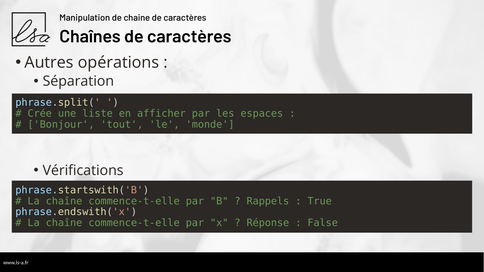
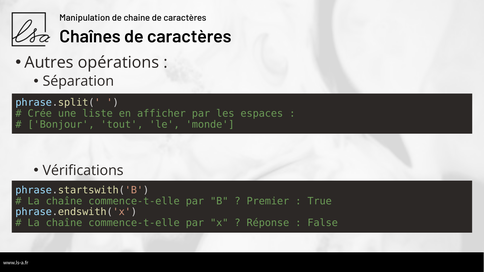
Rappels: Rappels -> Premier
